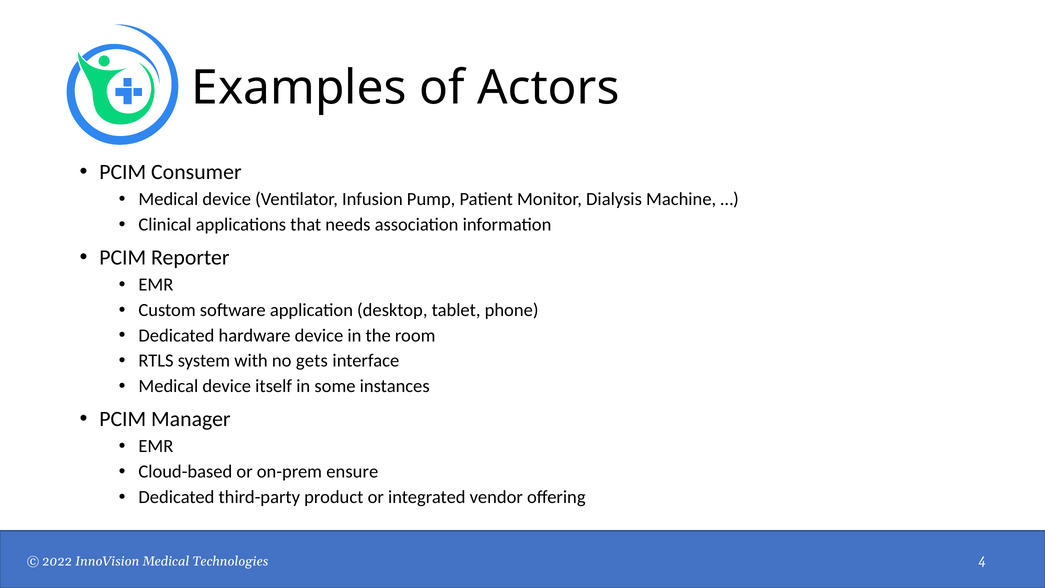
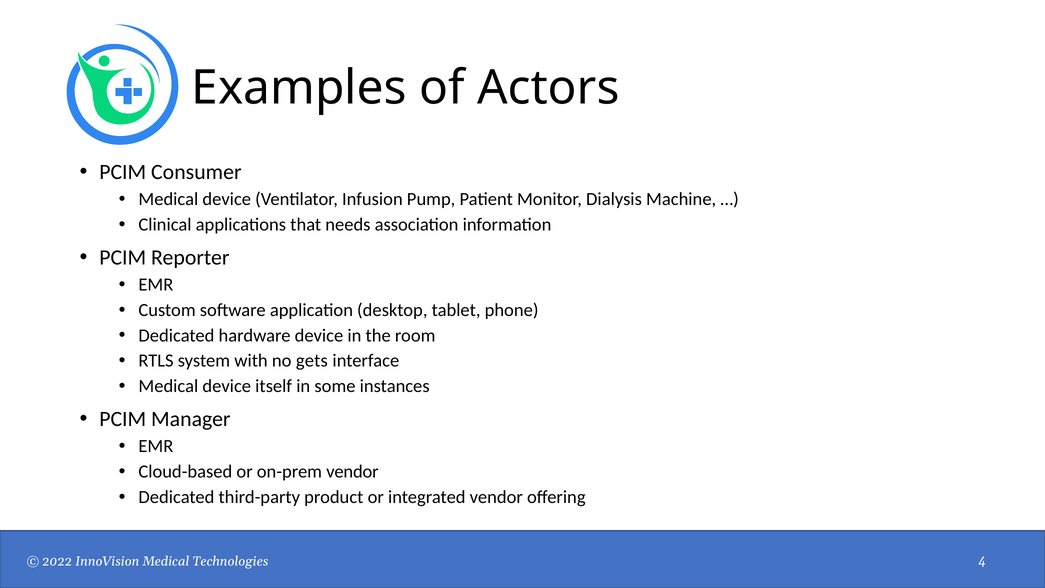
on-prem ensure: ensure -> vendor
